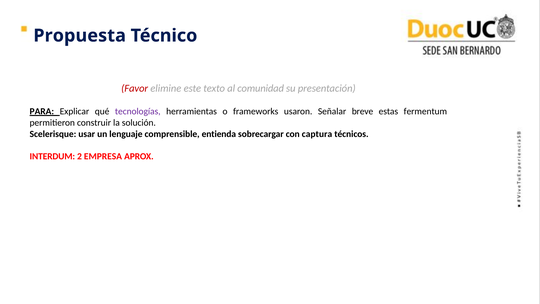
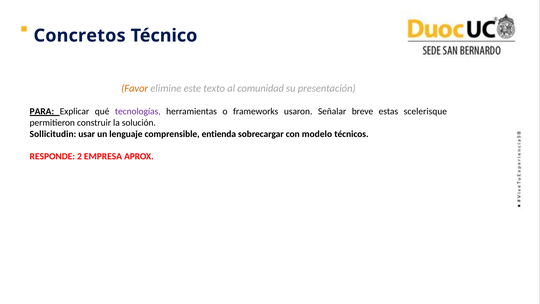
Propuesta: Propuesta -> Concretos
Favor colour: red -> orange
fermentum: fermentum -> scelerisque
Scelerisque: Scelerisque -> Sollicitudin
captura: captura -> modelo
INTERDUM: INTERDUM -> RESPONDE
